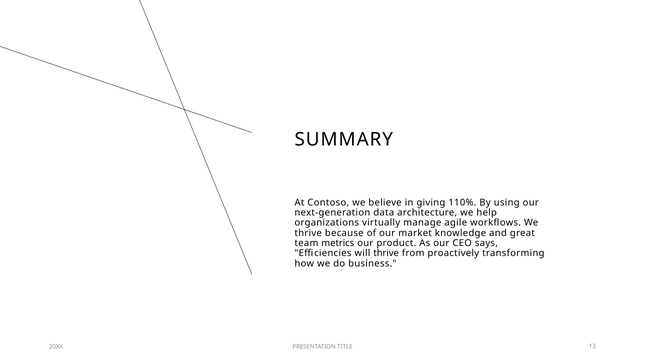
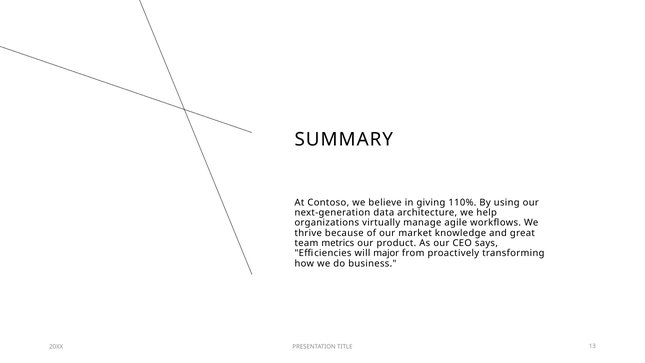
will thrive: thrive -> major
